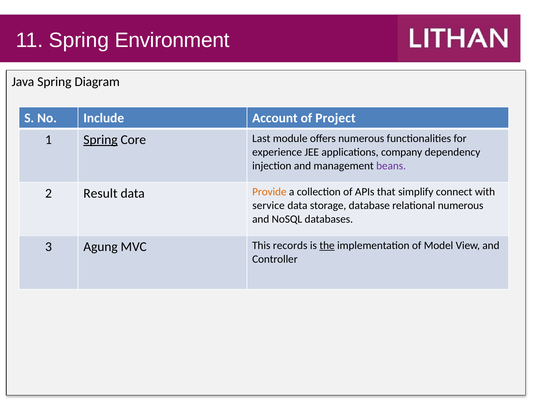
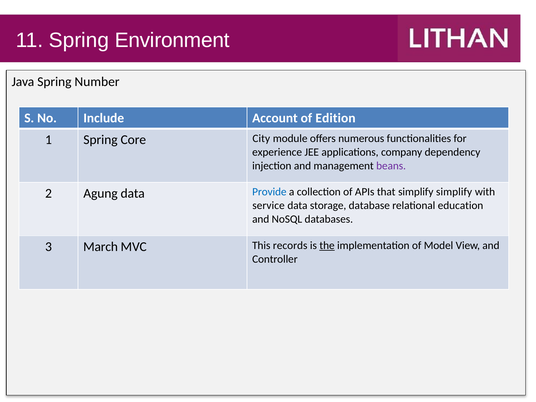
Diagram: Diagram -> Number
Project: Project -> Edition
Spring at (101, 140) underline: present -> none
Last: Last -> City
Result: Result -> Agung
Provide colour: orange -> blue
simplify connect: connect -> simplify
relational numerous: numerous -> education
Agung: Agung -> March
